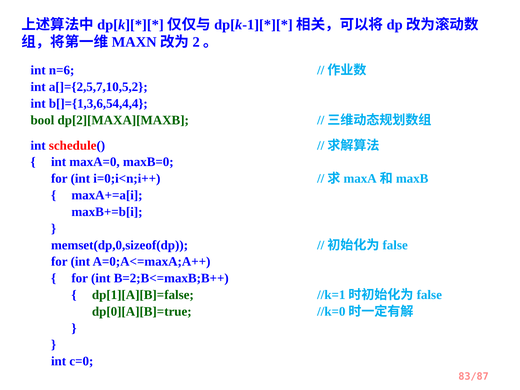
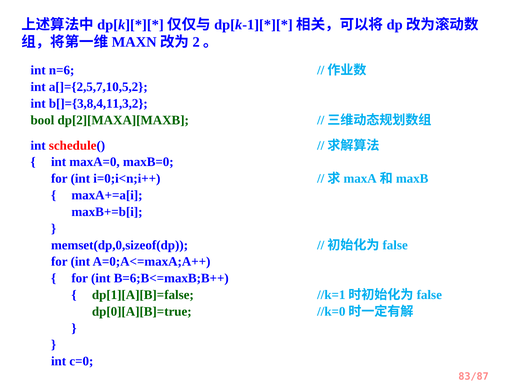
b[]={1,3,6,54,4,4: b[]={1,3,6,54,4,4 -> b[]={3,8,4,11,3,2
B=2;B<=maxB;B++: B=2;B<=maxB;B++ -> B=6;B<=maxB;B++
